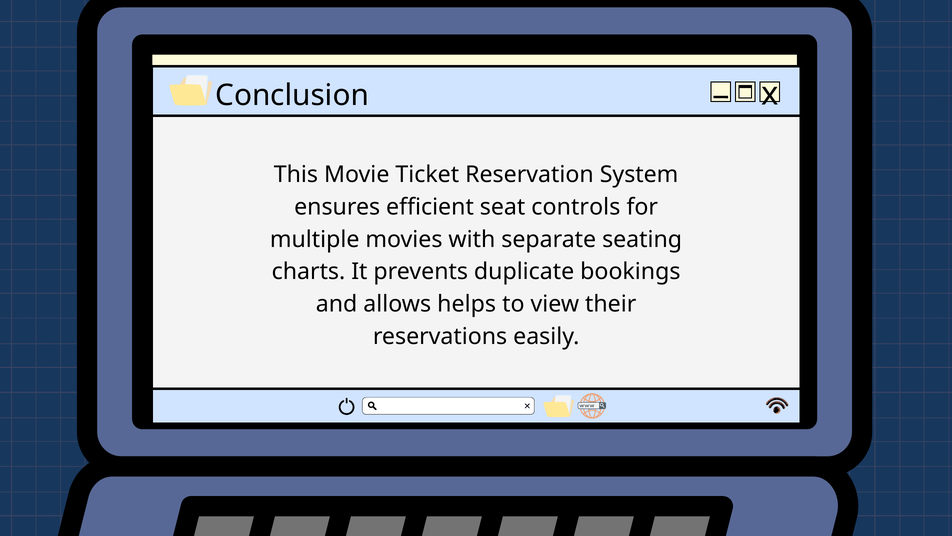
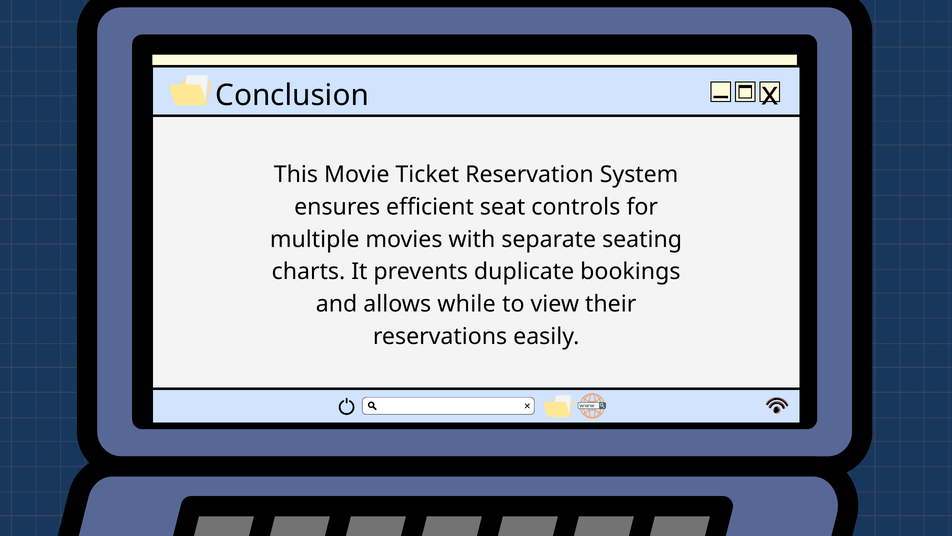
helps: helps -> while
